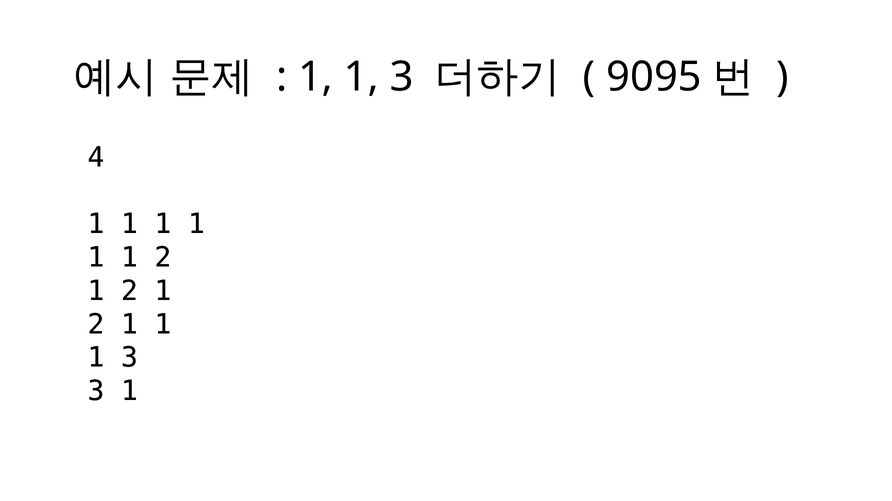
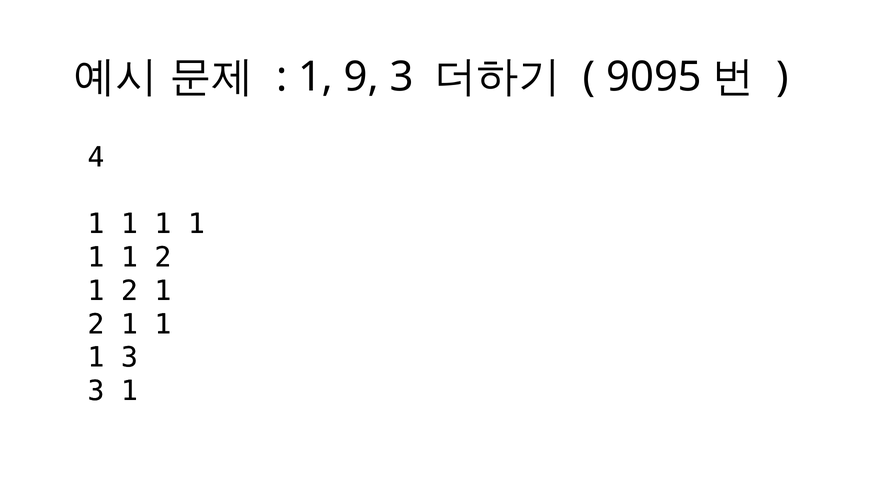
1 at (362, 77): 1 -> 9
